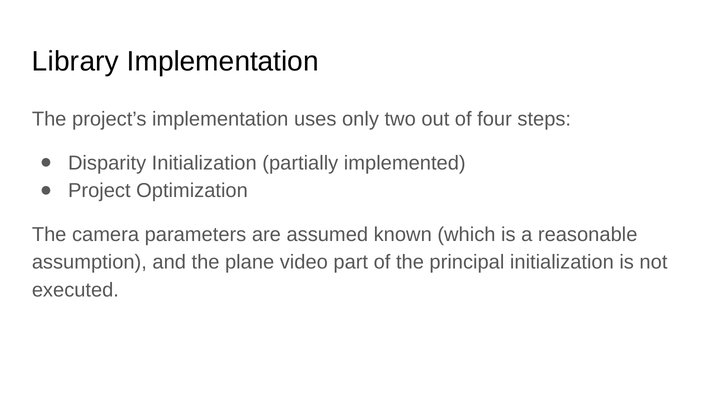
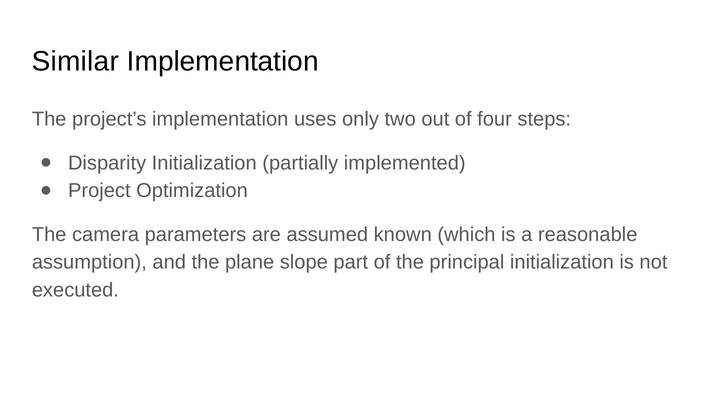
Library: Library -> Similar
video: video -> slope
